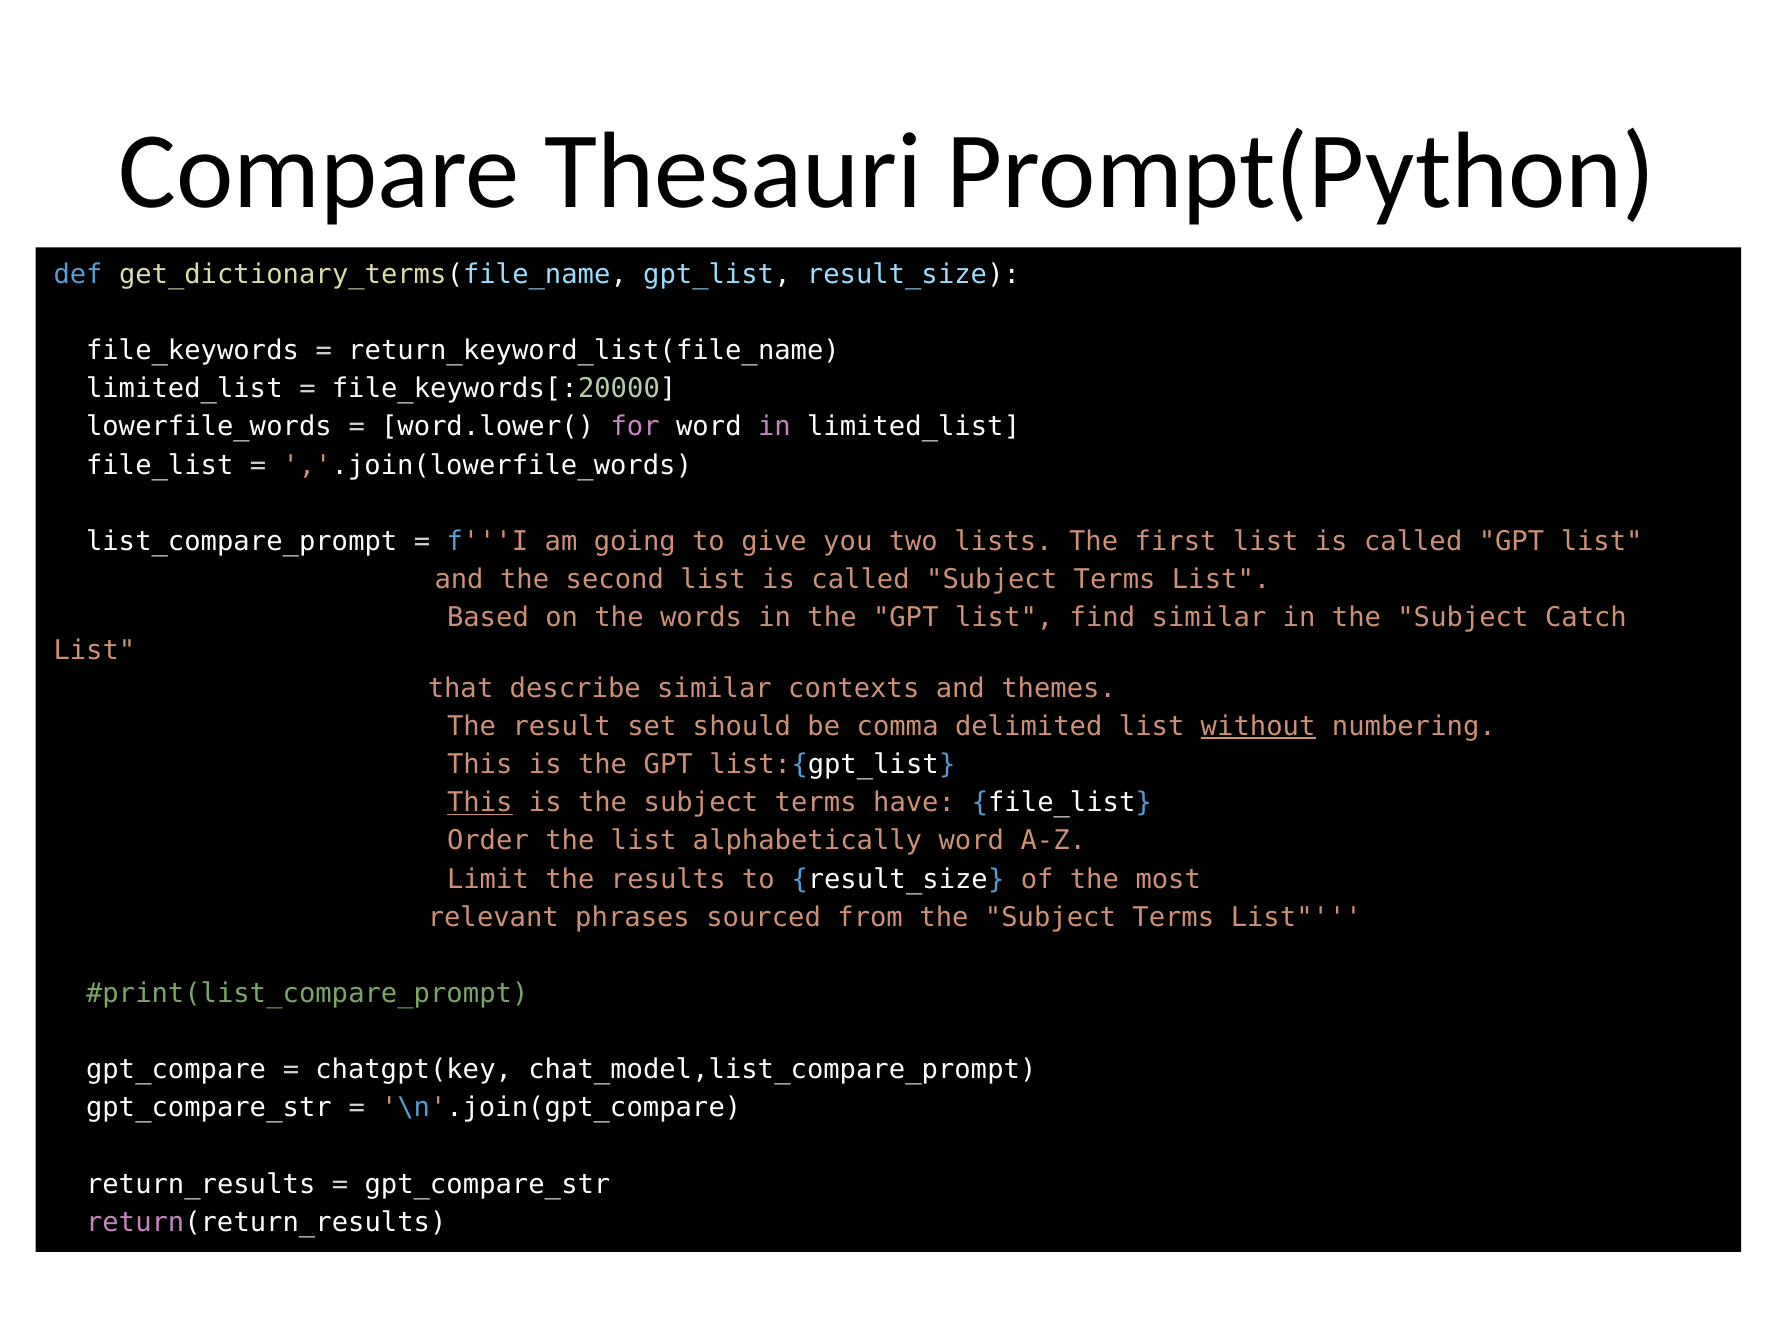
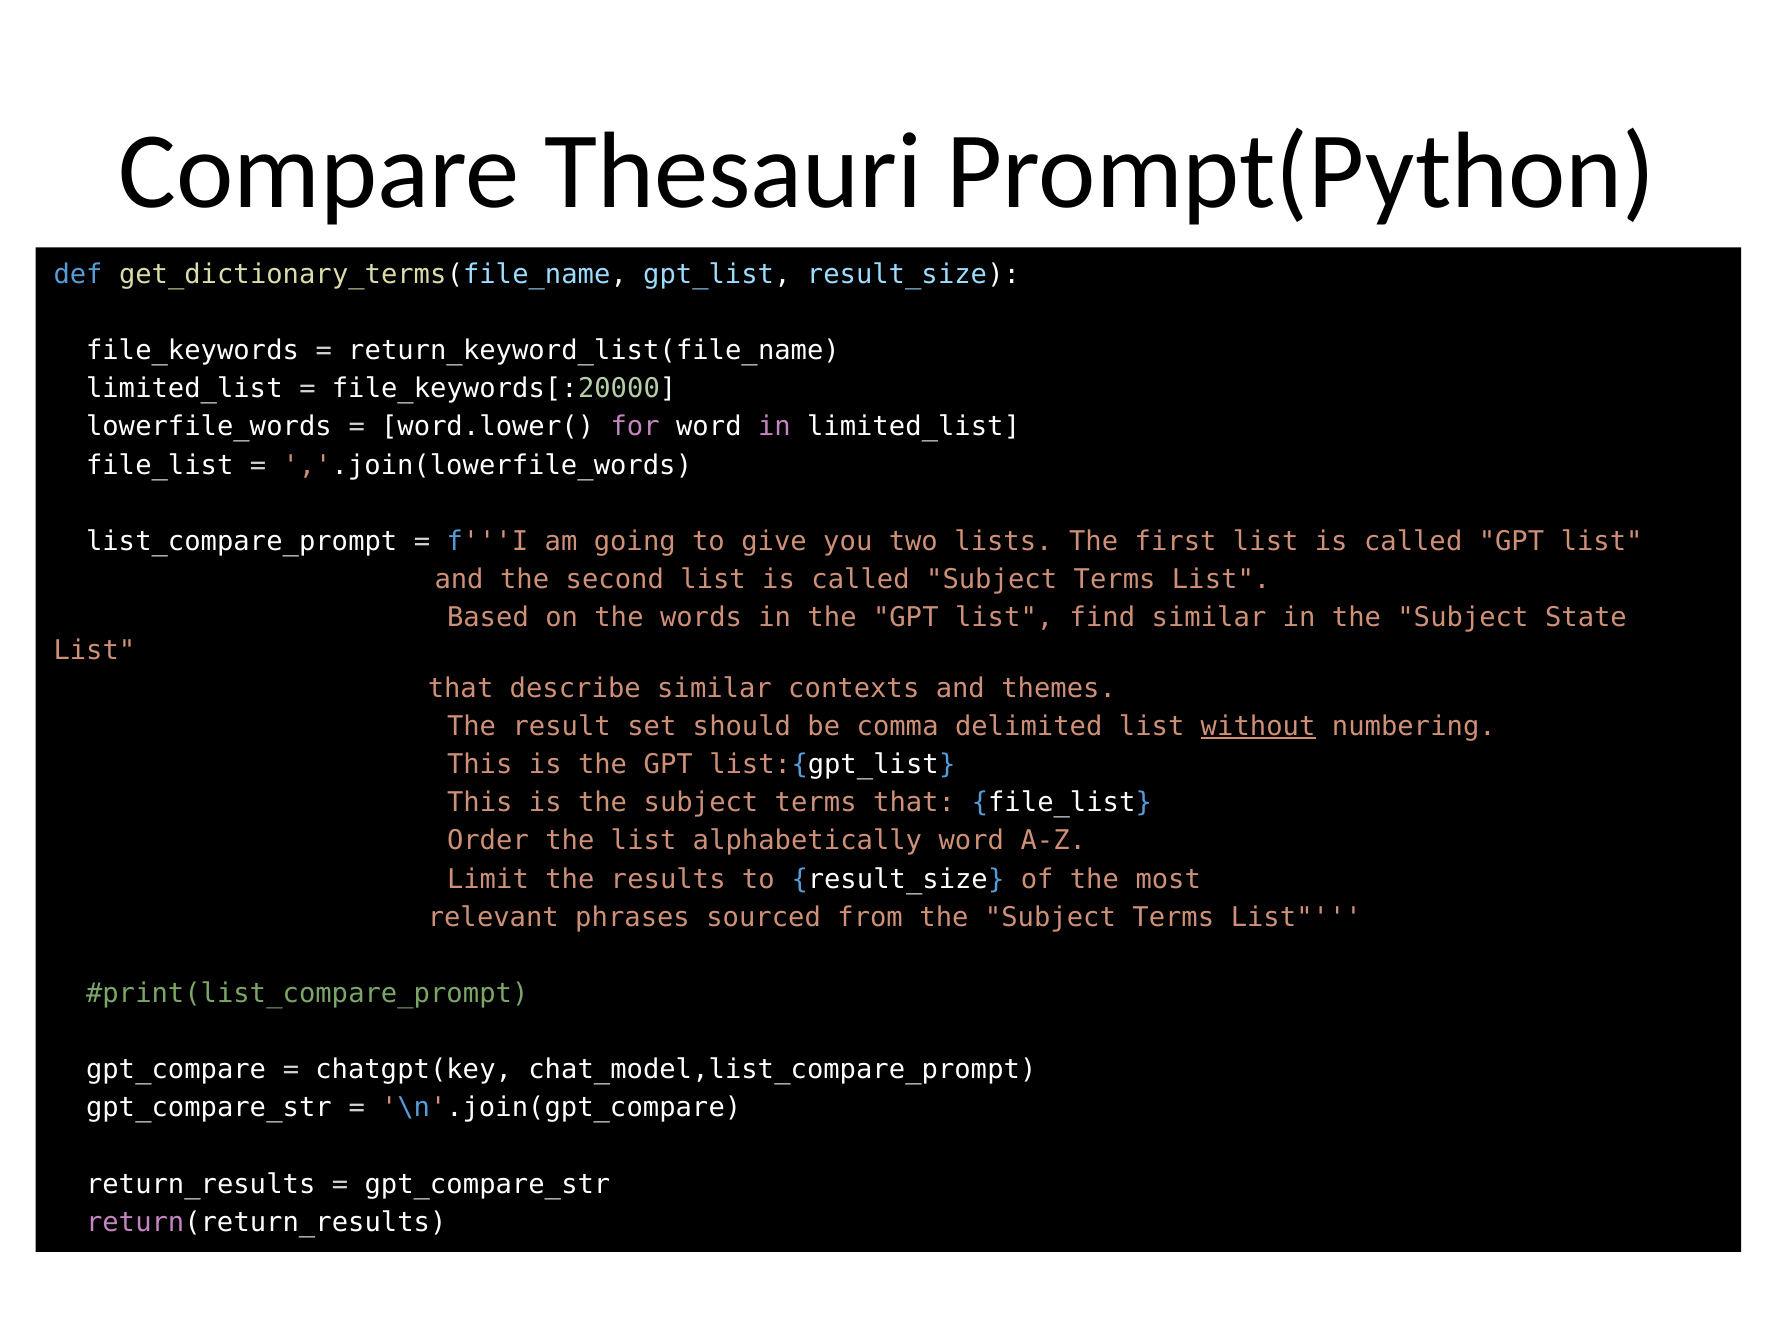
Catch: Catch -> State
This at (480, 803) underline: present -> none
terms have: have -> that
